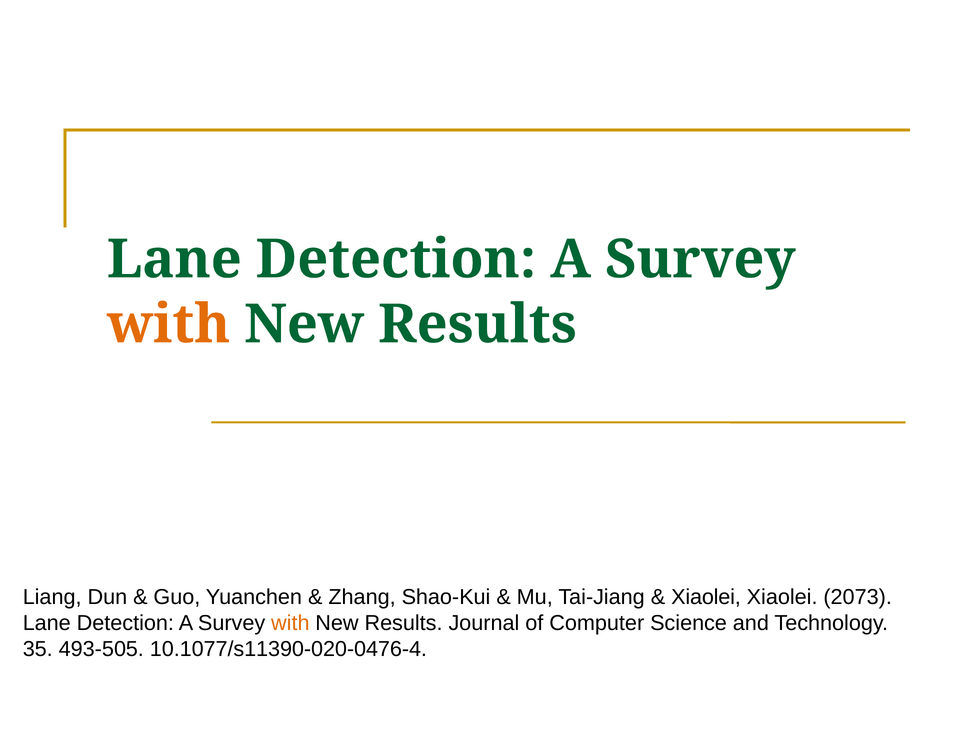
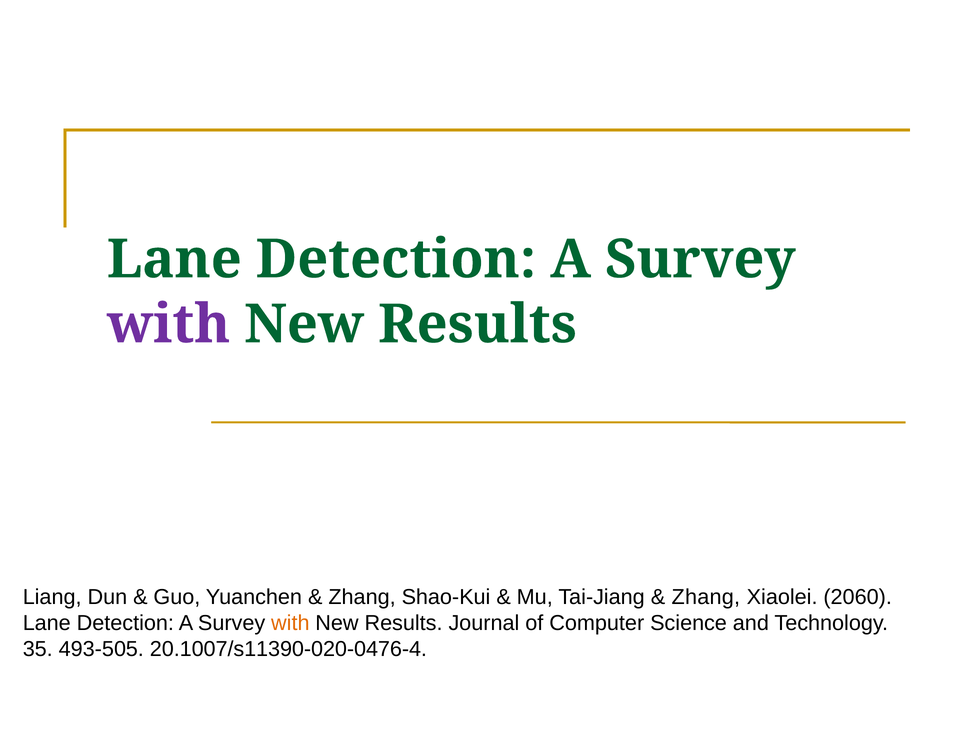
with at (169, 325) colour: orange -> purple
Xiaolei at (706, 598): Xiaolei -> Zhang
2073: 2073 -> 2060
10.1077/s11390-020-0476-4: 10.1077/s11390-020-0476-4 -> 20.1007/s11390-020-0476-4
